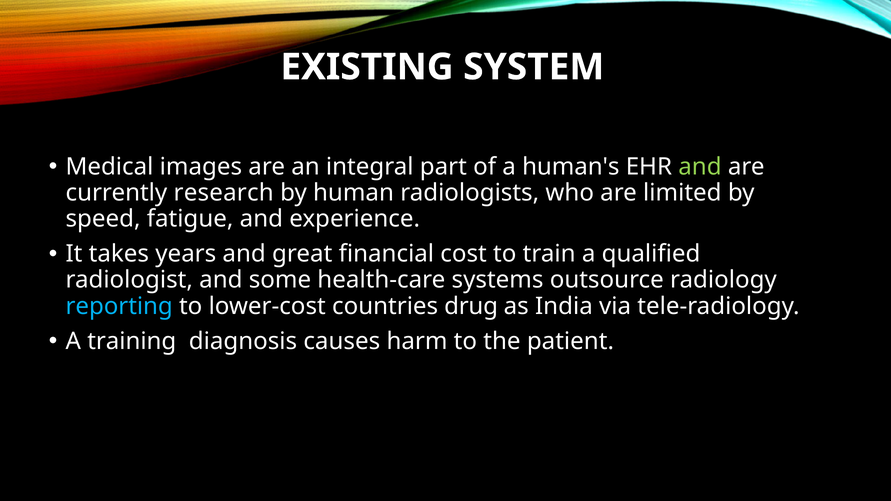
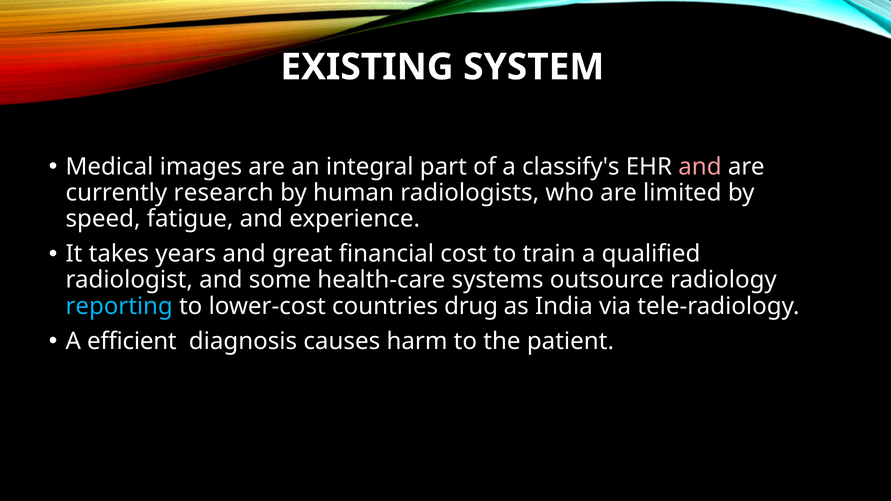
human's: human's -> classify's
and at (700, 167) colour: light green -> pink
training: training -> efficient
